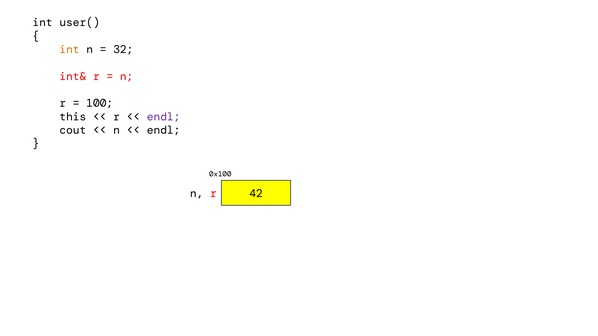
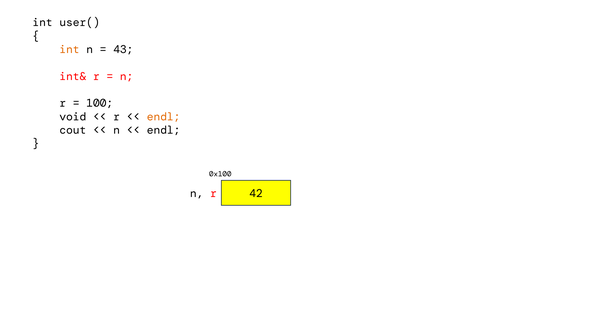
32: 32 -> 43
this: this -> void
endl at (164, 117) colour: purple -> orange
